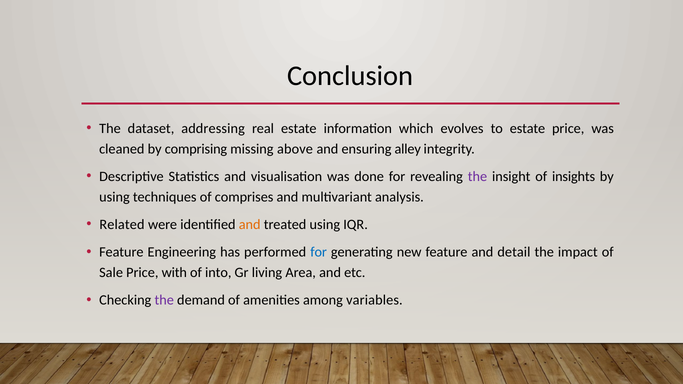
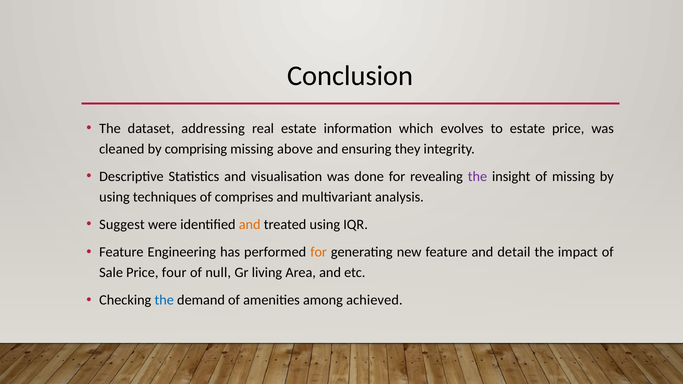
alley: alley -> they
of insights: insights -> missing
Related: Related -> Suggest
for at (319, 252) colour: blue -> orange
with: with -> four
into: into -> null
the at (164, 300) colour: purple -> blue
variables: variables -> achieved
